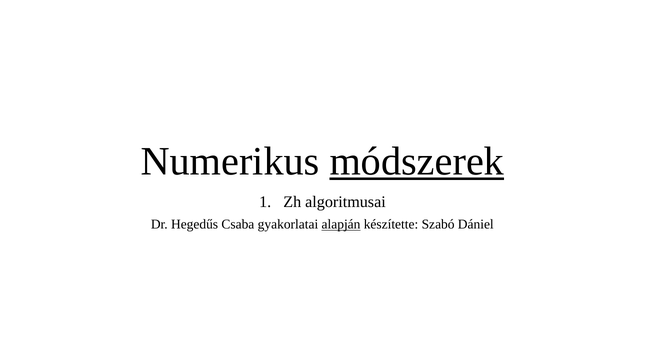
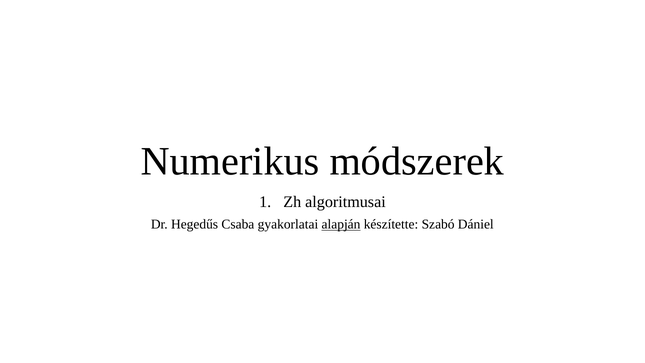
módszerek underline: present -> none
